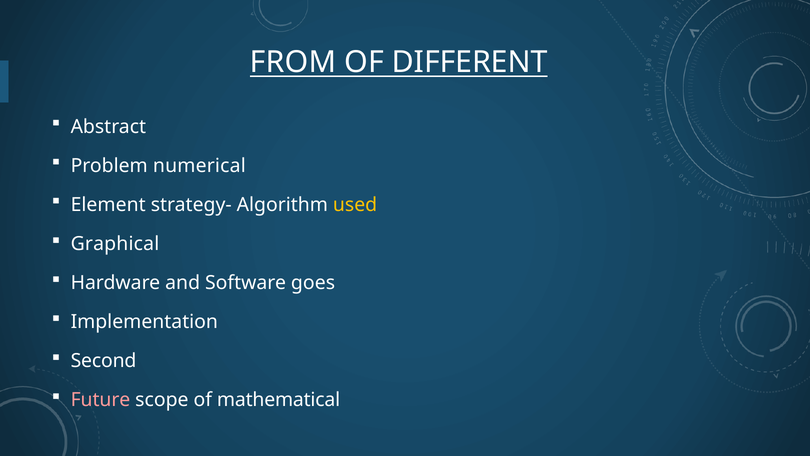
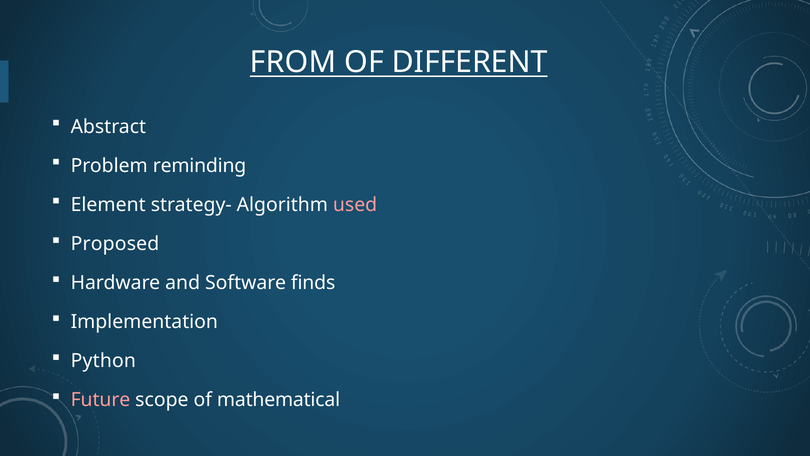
numerical: numerical -> reminding
used colour: yellow -> pink
Graphical: Graphical -> Proposed
goes: goes -> finds
Second: Second -> Python
